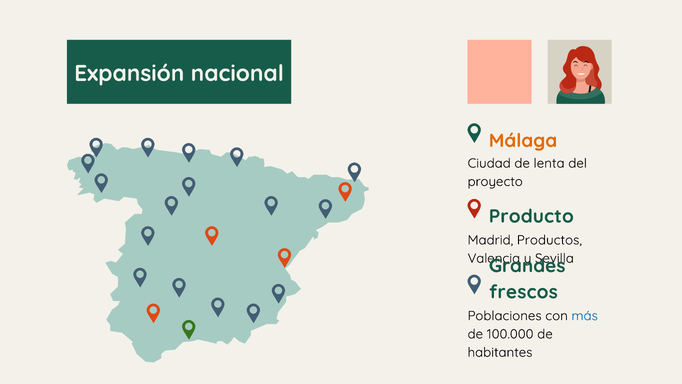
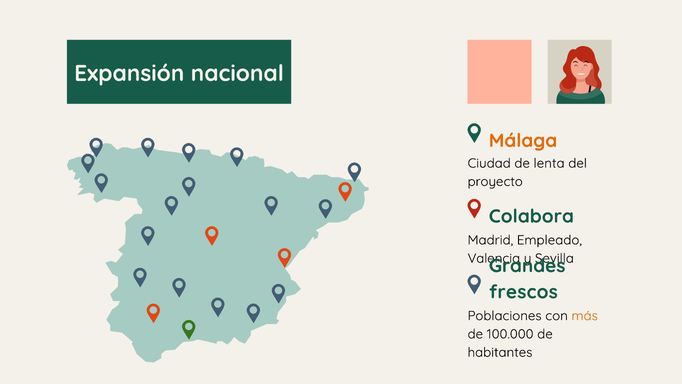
Producto: Producto -> Colabora
Productos: Productos -> Empleado
más colour: blue -> orange
